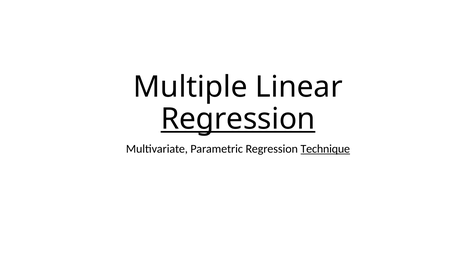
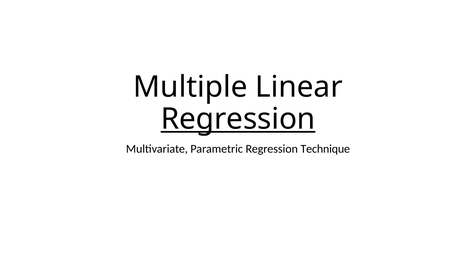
Technique underline: present -> none
